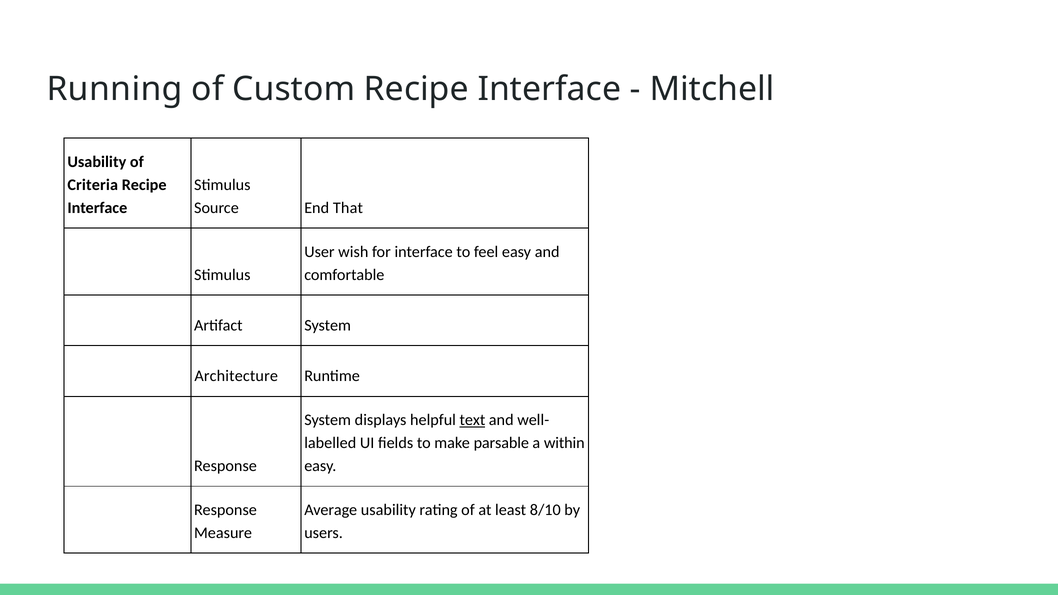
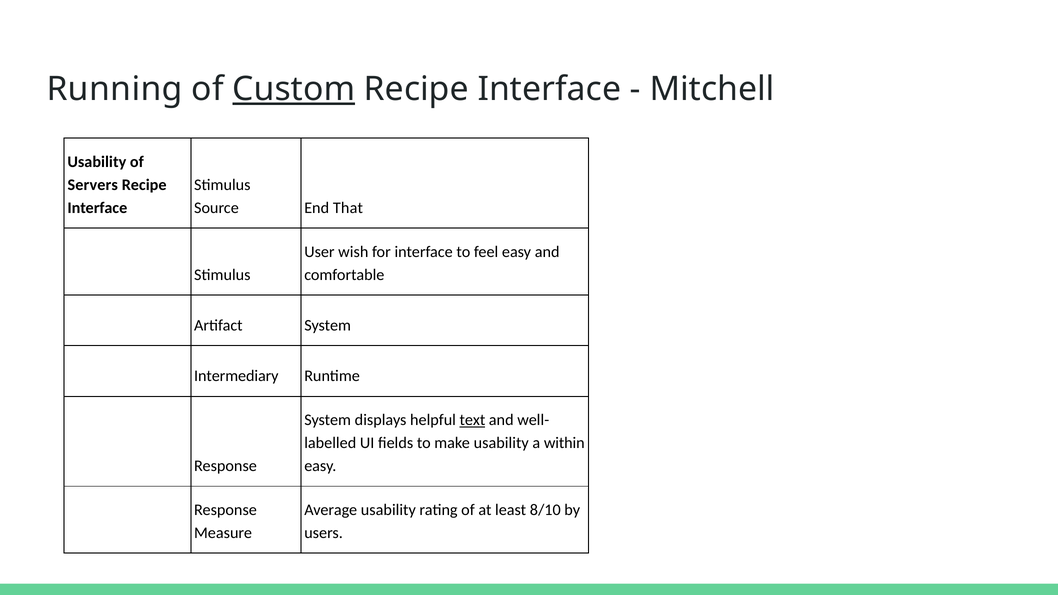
Custom underline: none -> present
Criteria: Criteria -> Servers
Architecture: Architecture -> Intermediary
make parsable: parsable -> usability
